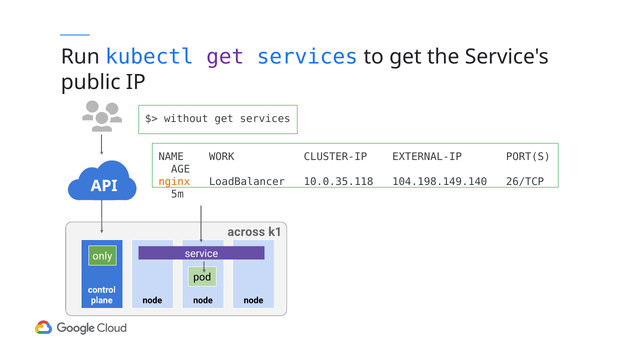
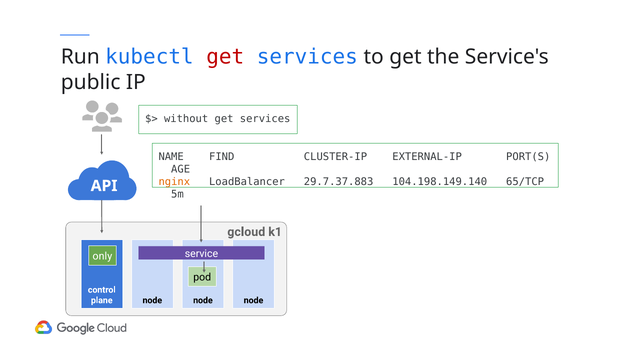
get at (225, 57) colour: purple -> red
WORK: WORK -> FIND
10.0.35.118: 10.0.35.118 -> 29.7.37.883
26/TCP: 26/TCP -> 65/TCP
across: across -> gcloud
